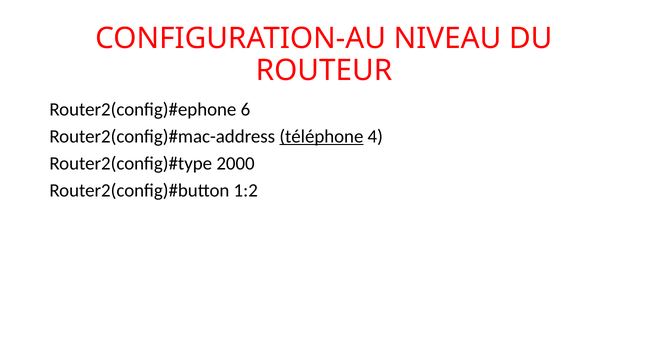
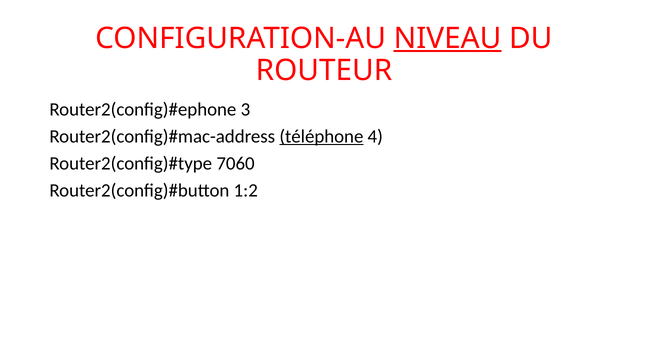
NIVEAU underline: none -> present
6: 6 -> 3
2000: 2000 -> 7060
